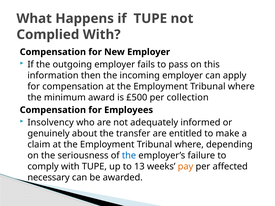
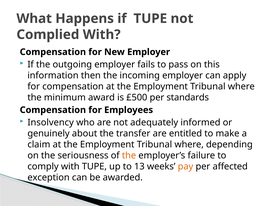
collection: collection -> standards
the at (129, 156) colour: blue -> orange
necessary: necessary -> exception
